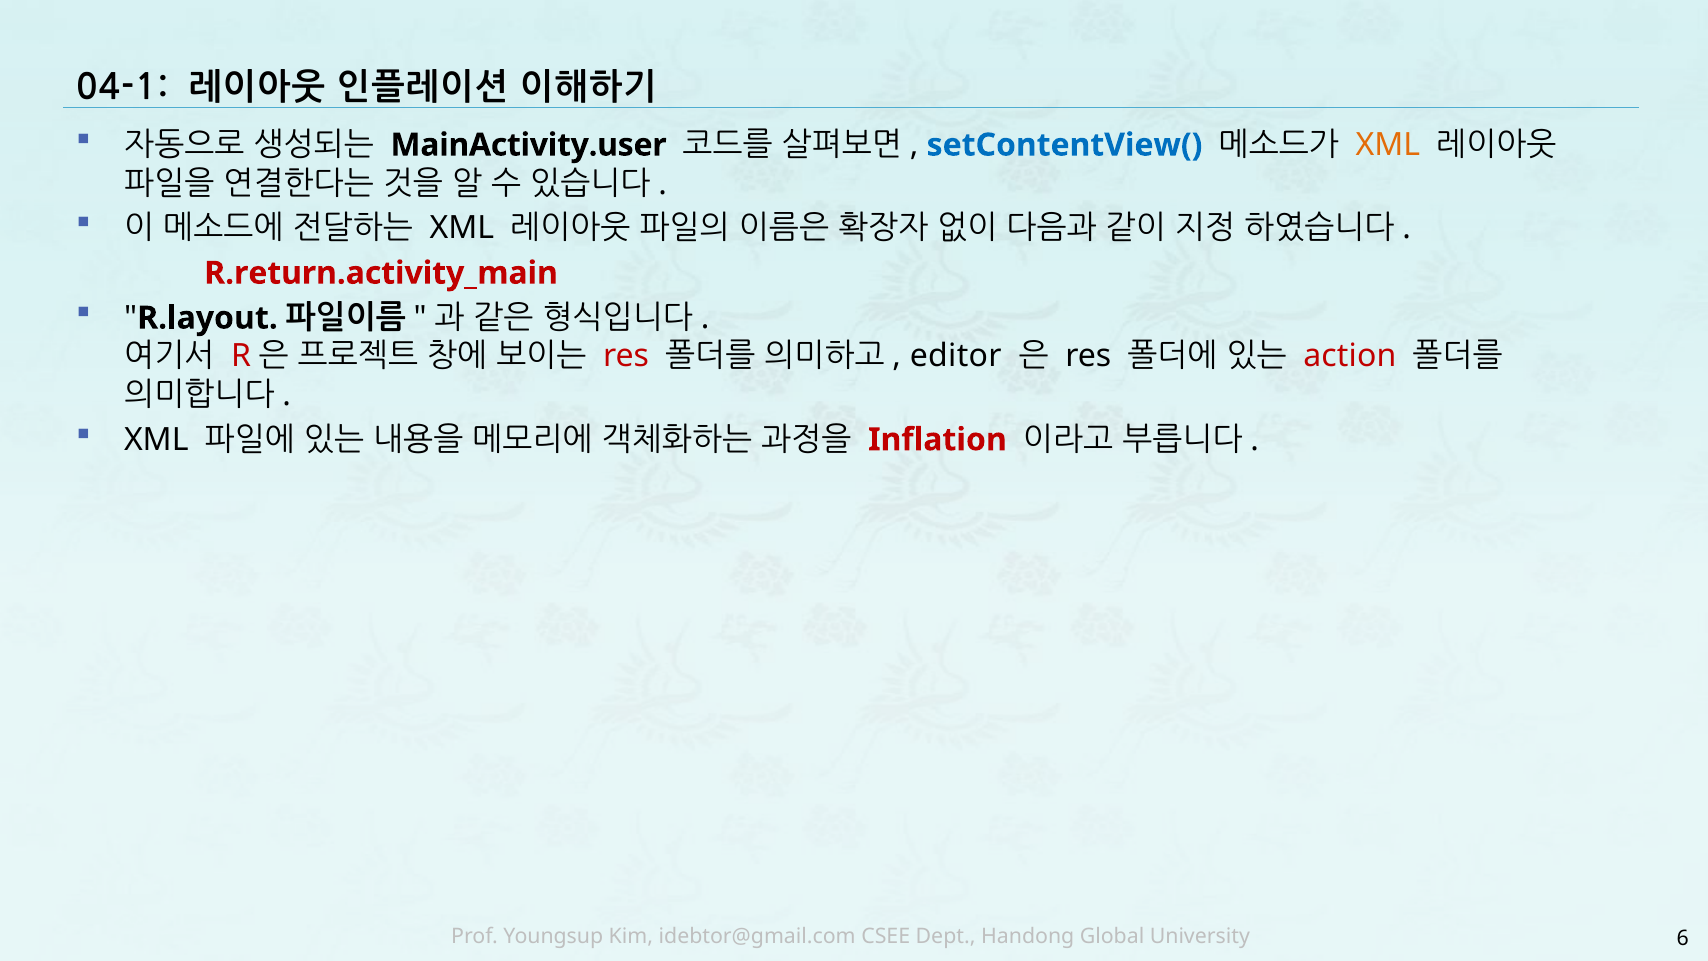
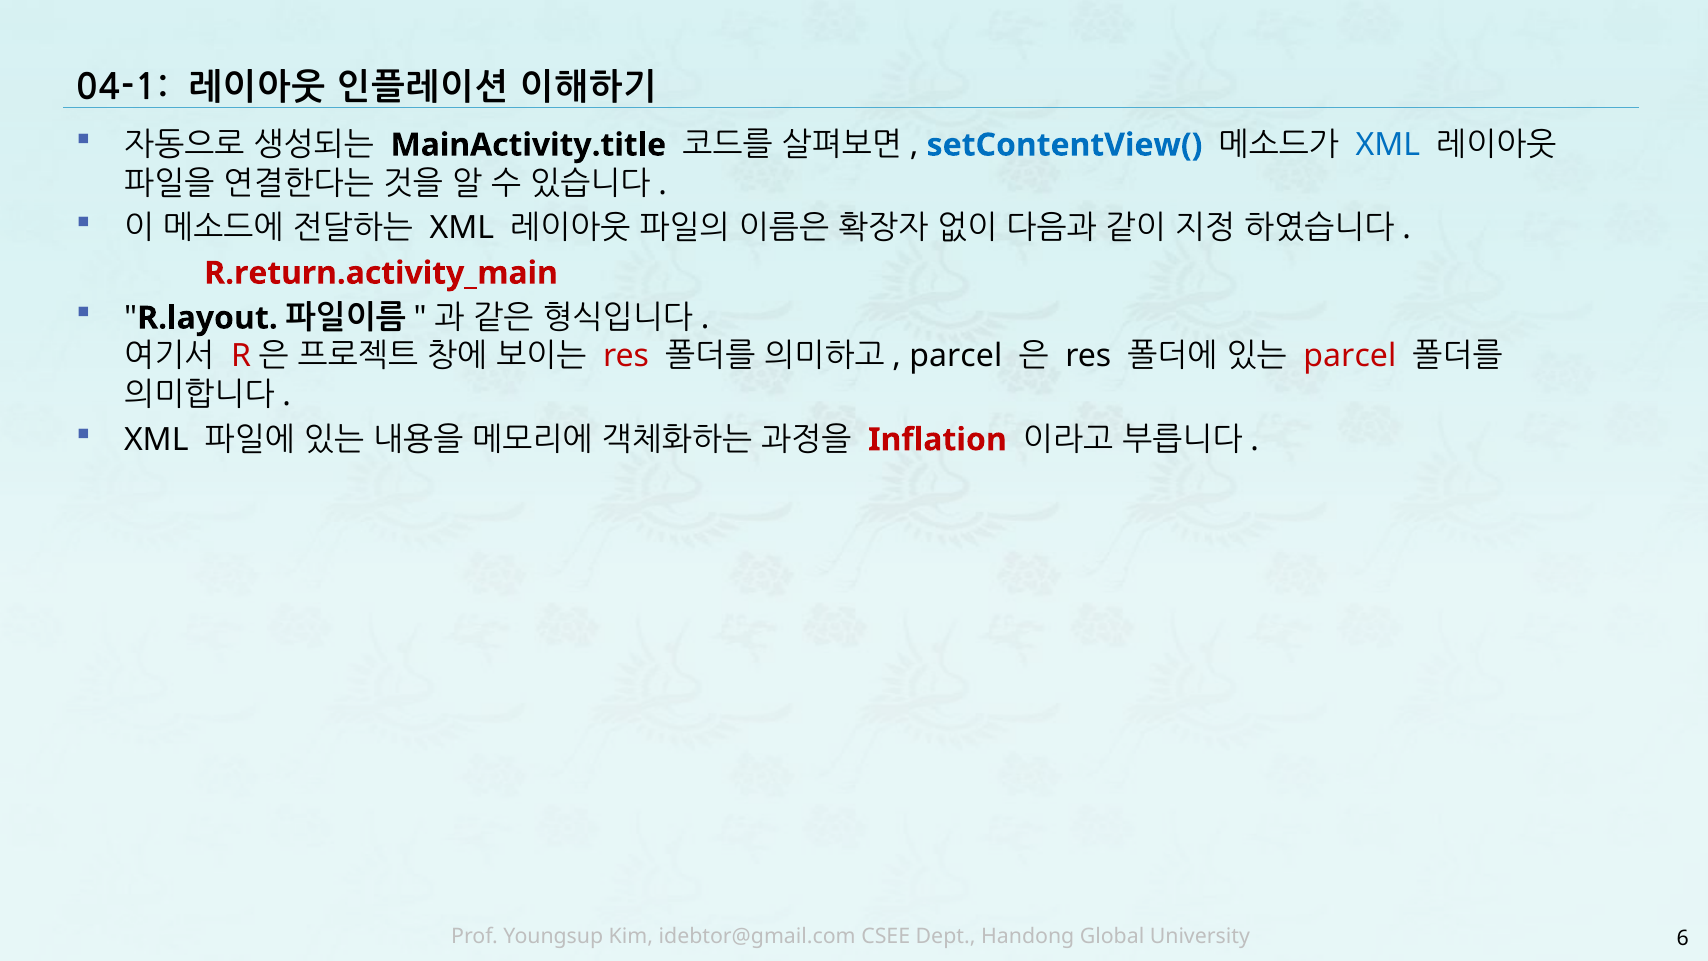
MainActivity.user: MainActivity.user -> MainActivity.title
XML at (1388, 145) colour: orange -> blue
editor at (956, 356): editor -> parcel
action at (1350, 356): action -> parcel
